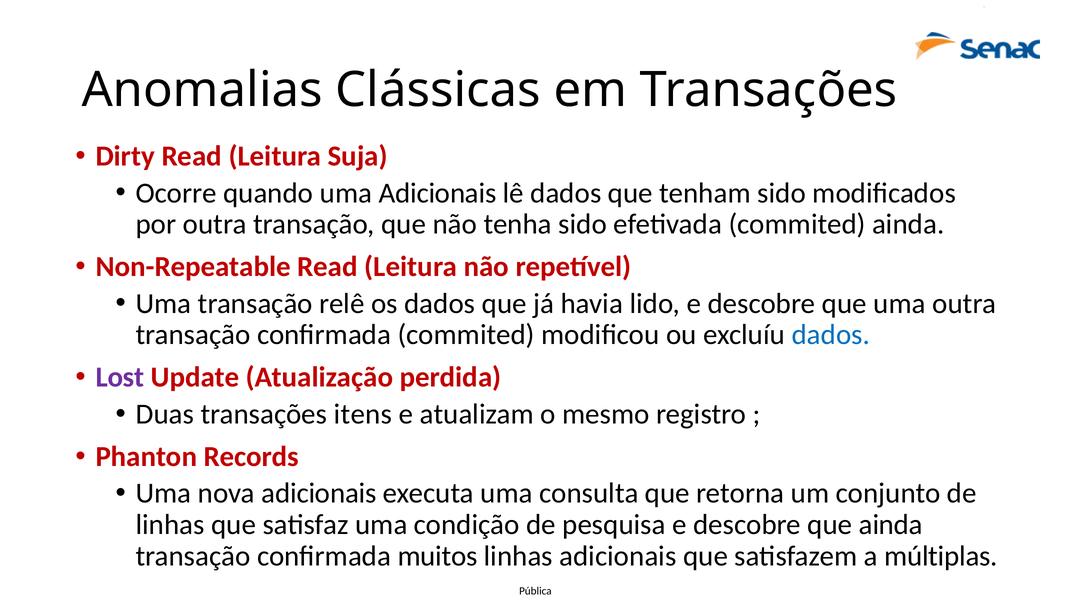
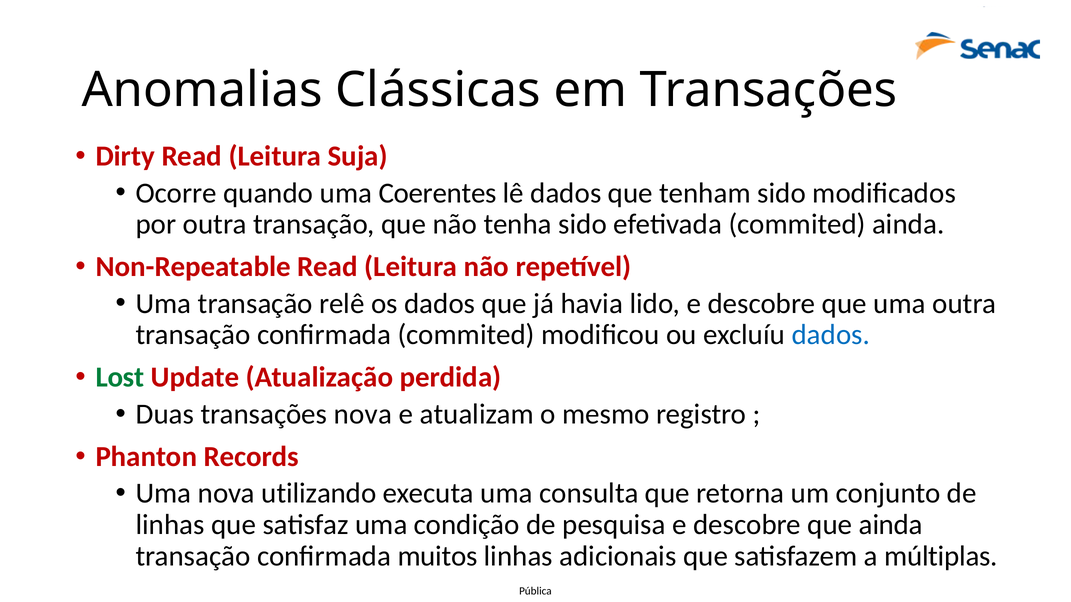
uma Adicionais: Adicionais -> Coerentes
Lost colour: purple -> green
transações itens: itens -> nova
nova adicionais: adicionais -> utilizando
